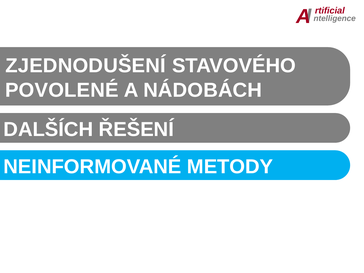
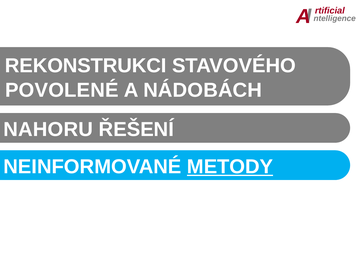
ZJEDNODUŠENÍ: ZJEDNODUŠENÍ -> REKONSTRUKCI
DALŠÍCH: DALŠÍCH -> NAHORU
METODY underline: none -> present
